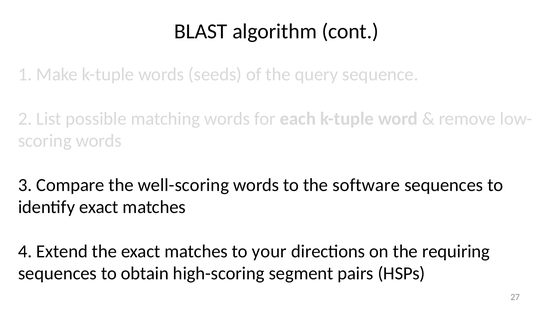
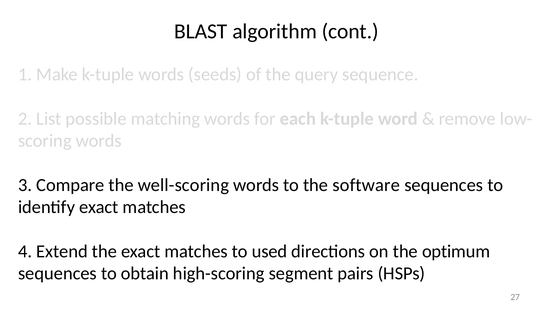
your: your -> used
requiring: requiring -> optimum
